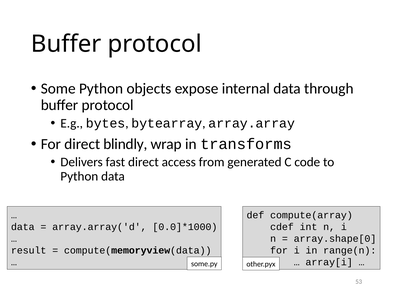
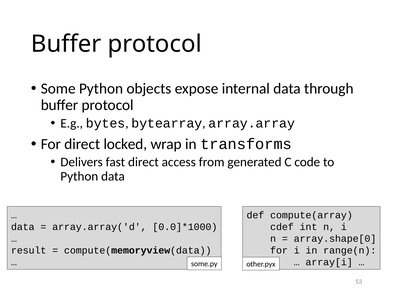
blindly: blindly -> locked
